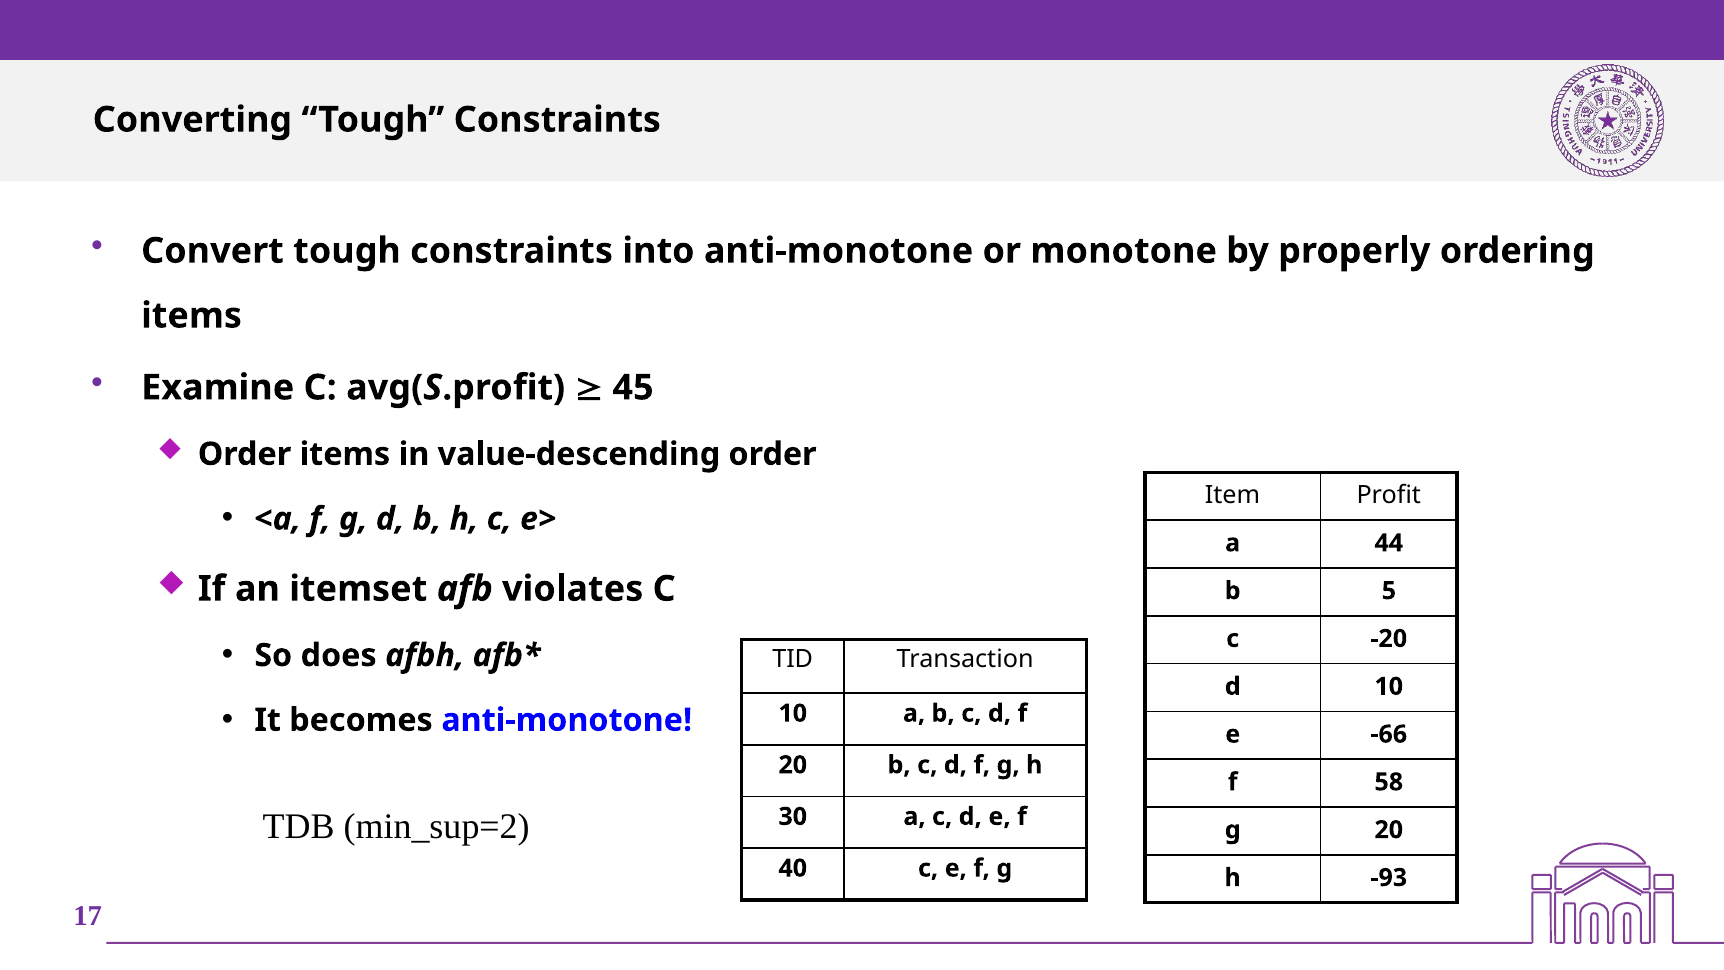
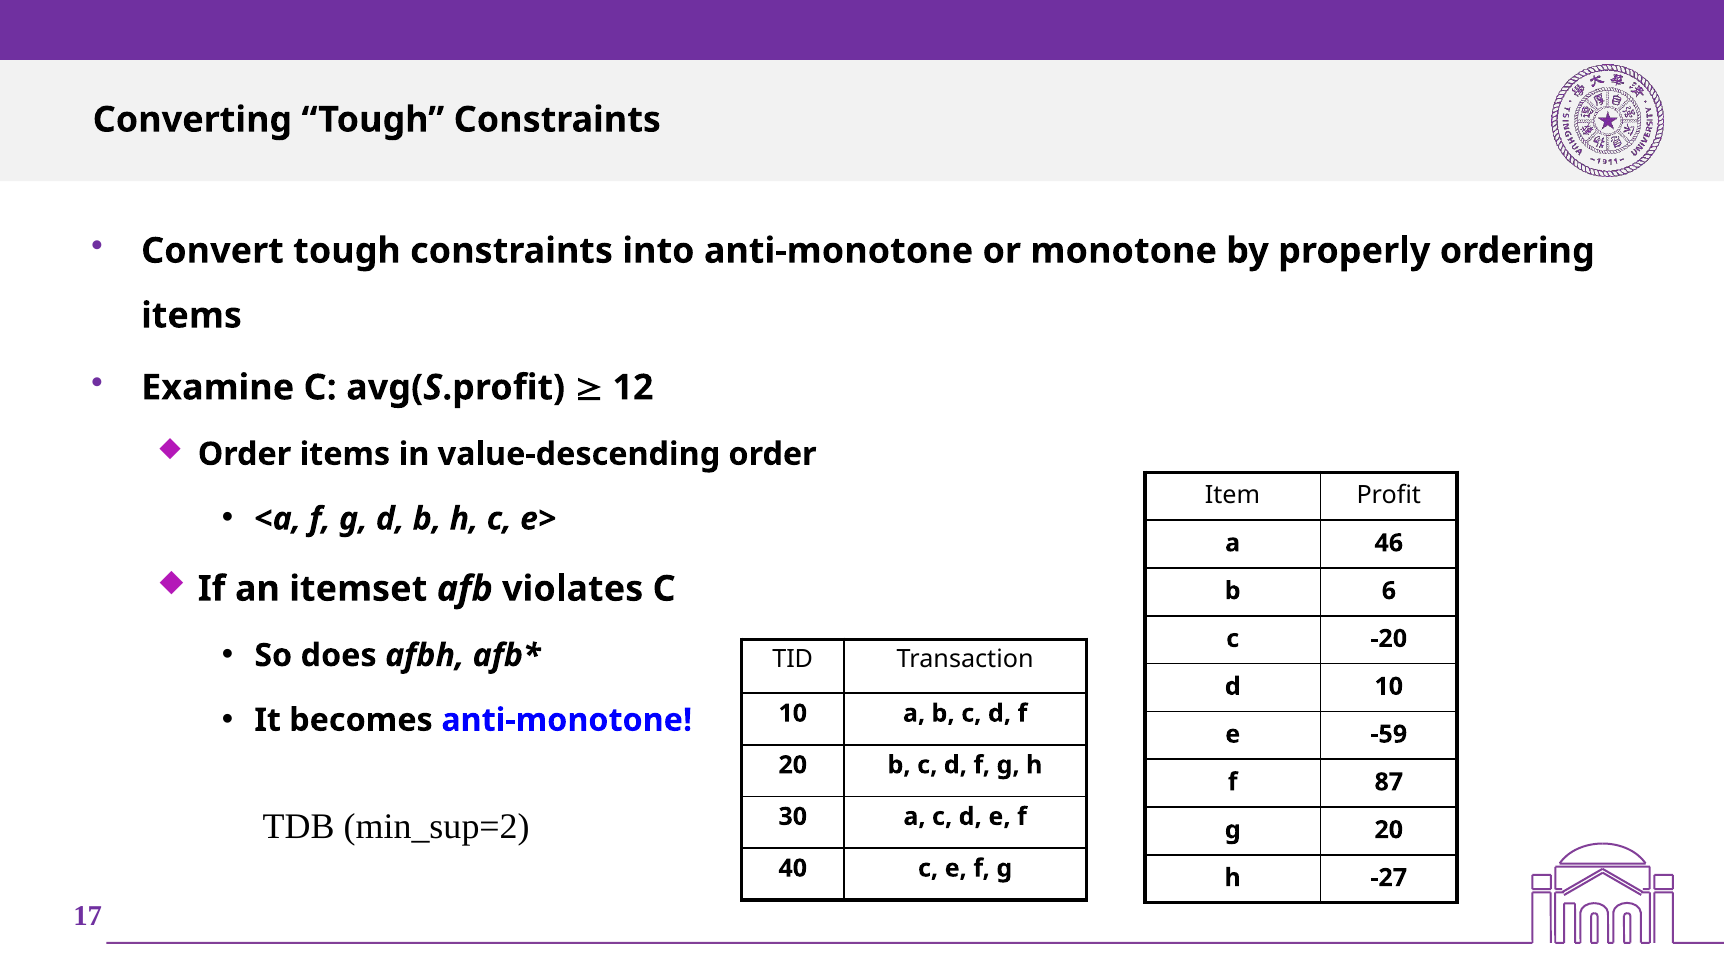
45: 45 -> 12
44: 44 -> 46
5: 5 -> 6
-66: -66 -> -59
58: 58 -> 87
-93: -93 -> -27
